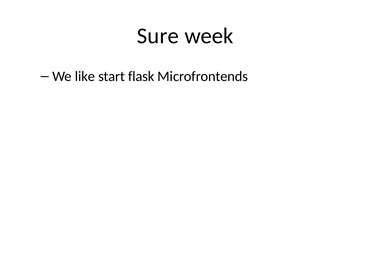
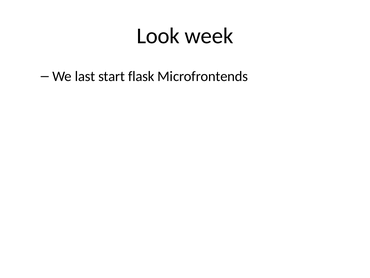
Sure: Sure -> Look
like: like -> last
